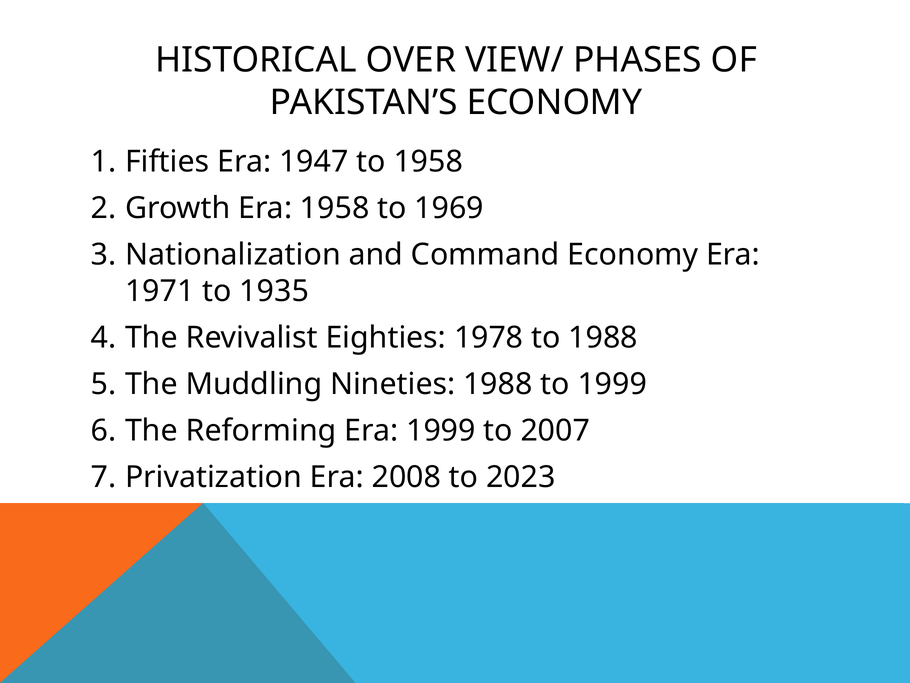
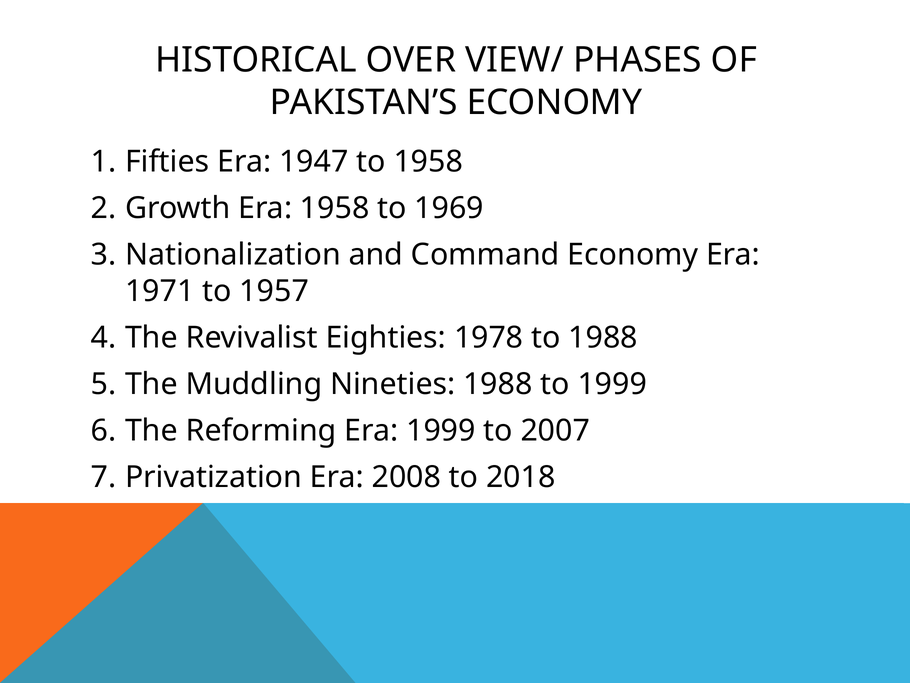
1935: 1935 -> 1957
2023: 2023 -> 2018
